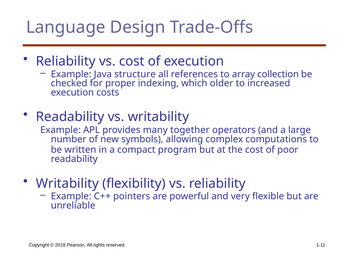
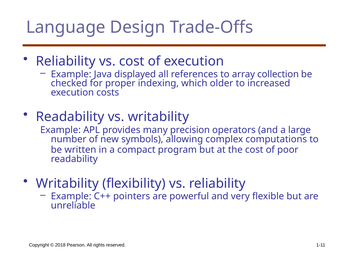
structure: structure -> displayed
together: together -> precision
